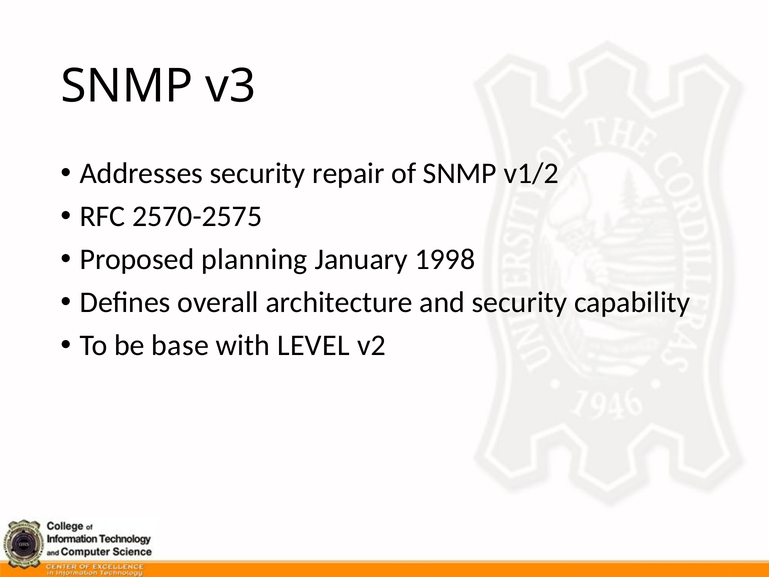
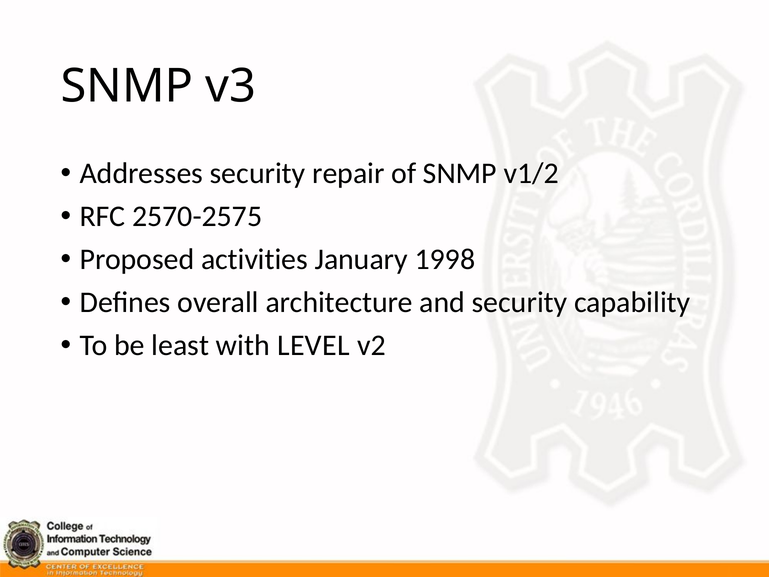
planning: planning -> activities
base: base -> least
